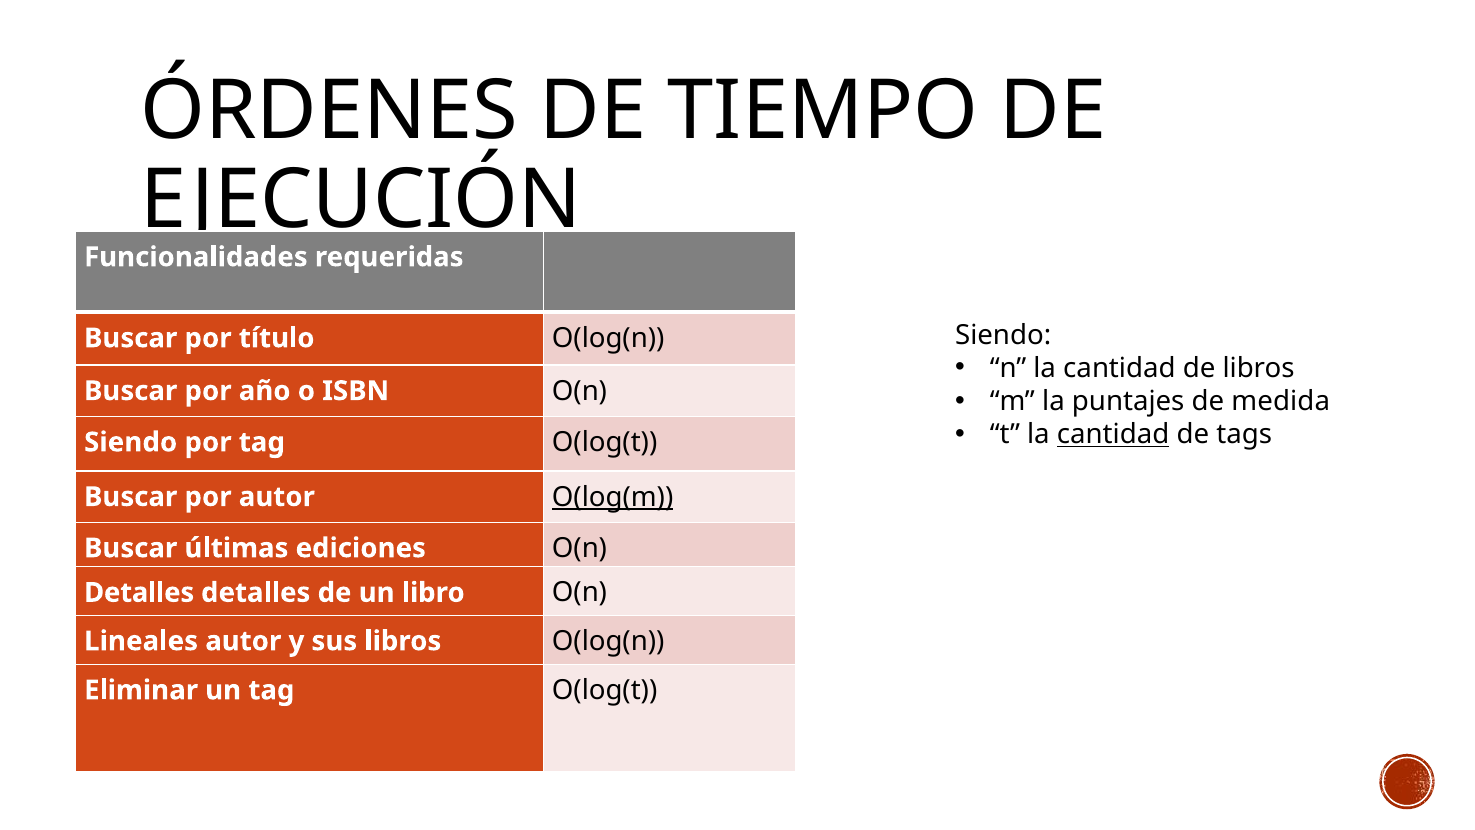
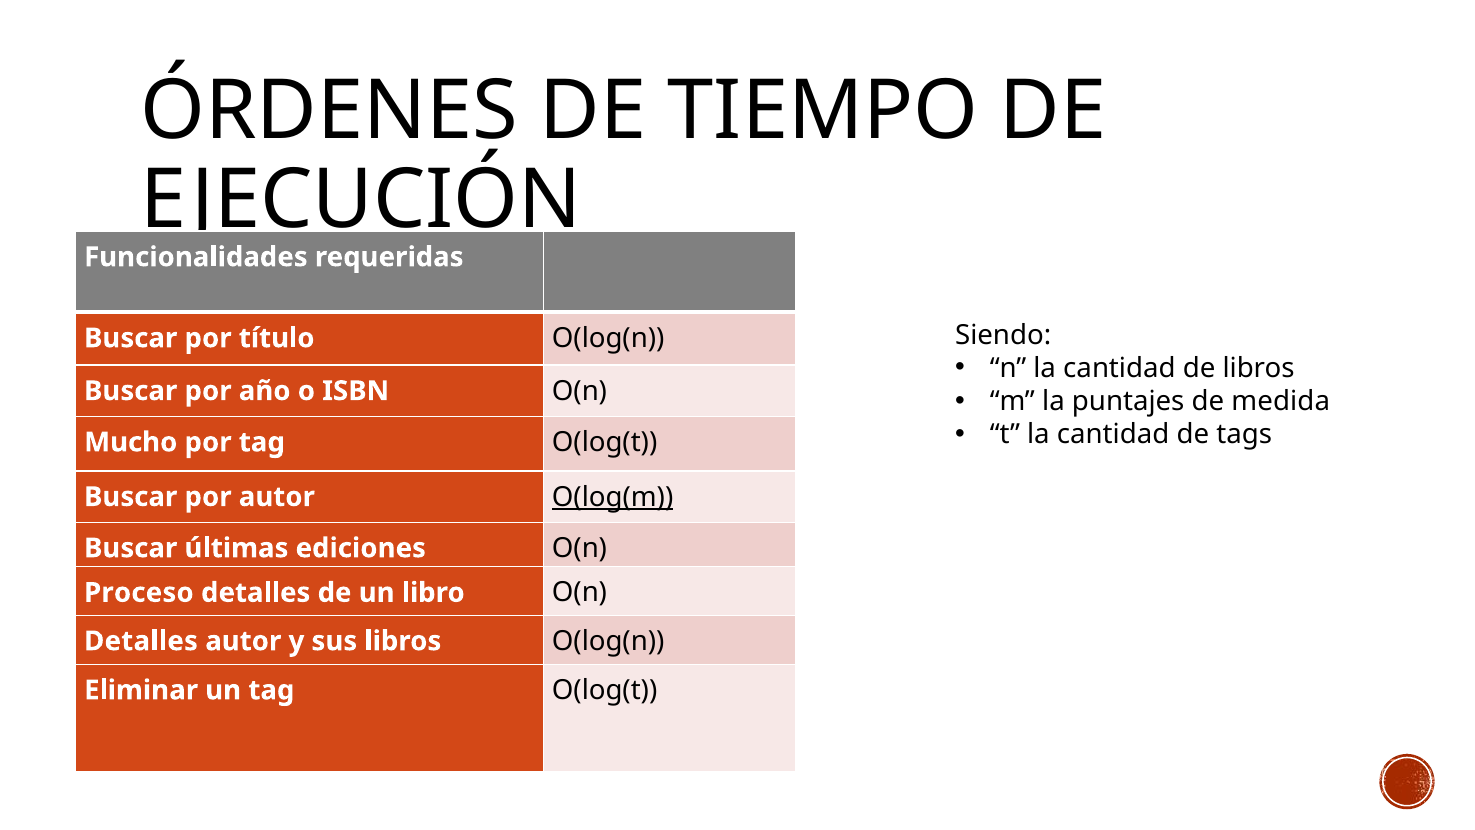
cantidad at (1113, 435) underline: present -> none
Siendo at (131, 442): Siendo -> Mucho
Detalles at (139, 592): Detalles -> Proceso
Lineales at (141, 641): Lineales -> Detalles
